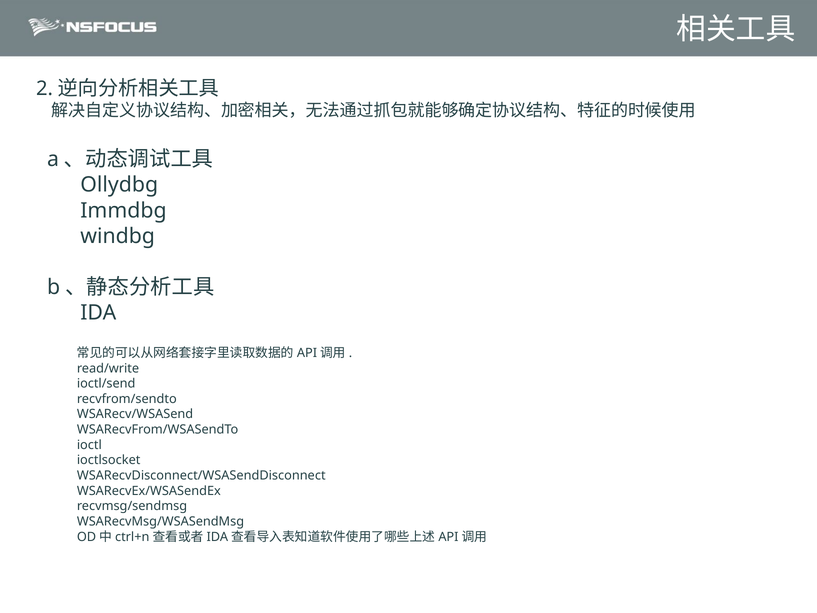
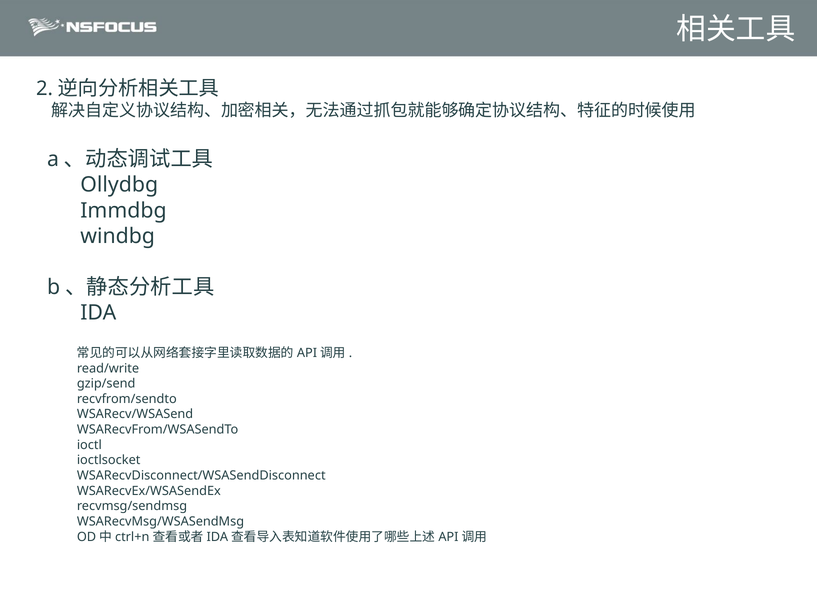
ioctl/send: ioctl/send -> gzip/send
